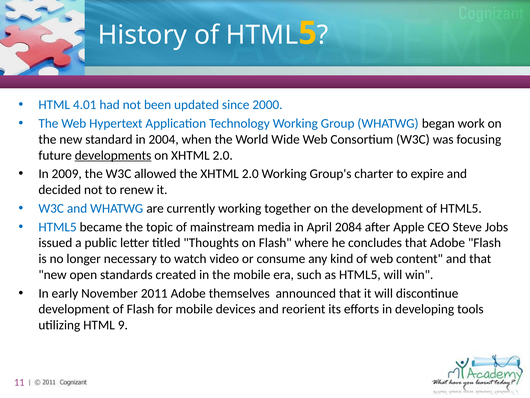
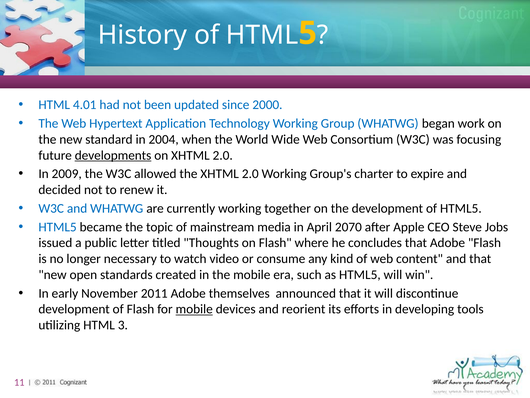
2084: 2084 -> 2070
mobile at (194, 309) underline: none -> present
9: 9 -> 3
